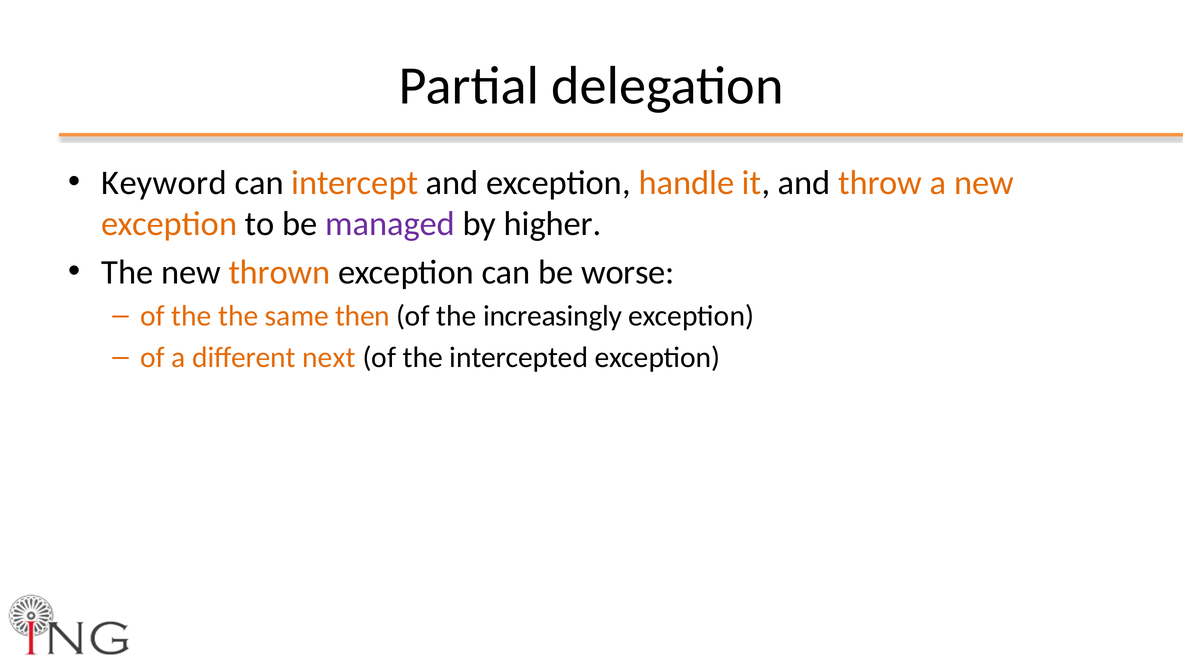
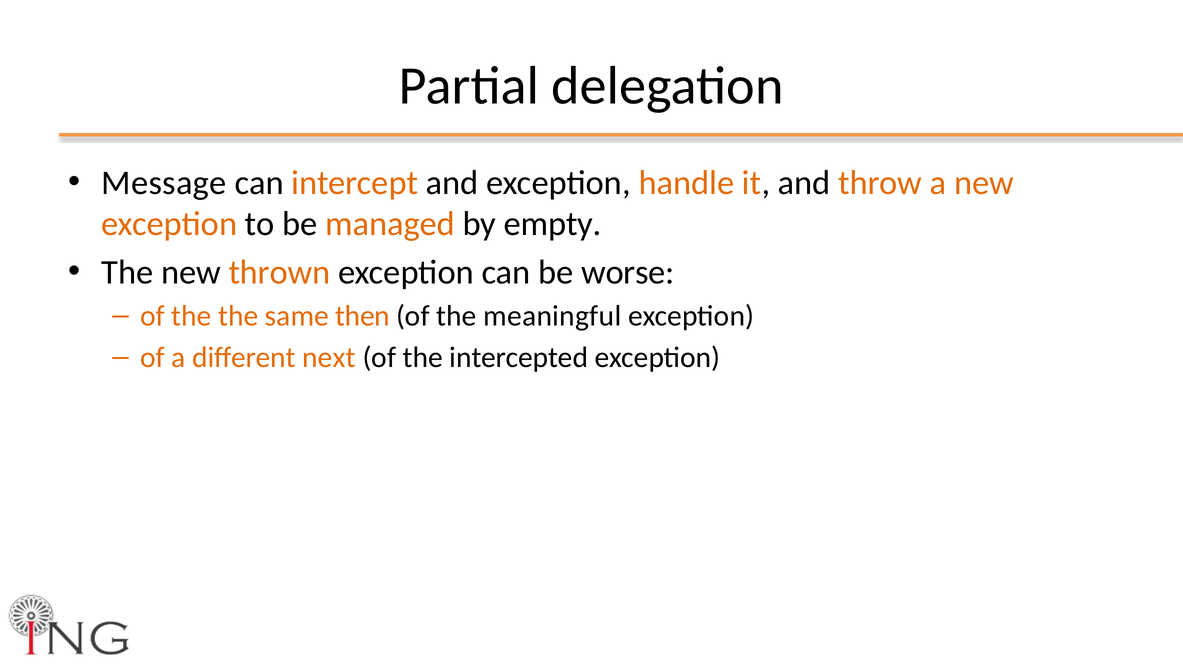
Keyword: Keyword -> Message
managed colour: purple -> orange
higher: higher -> empty
increasingly: increasingly -> meaningful
